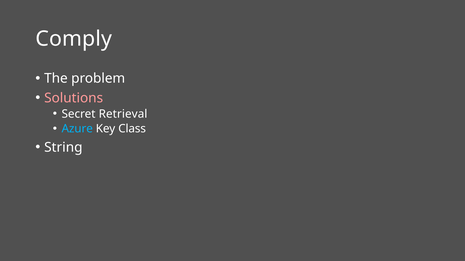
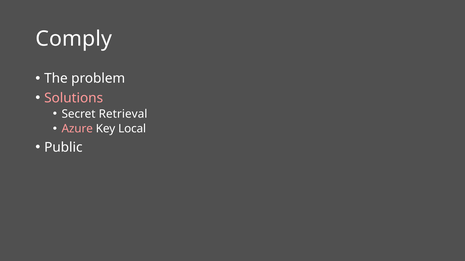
Azure colour: light blue -> pink
Class: Class -> Local
String: String -> Public
